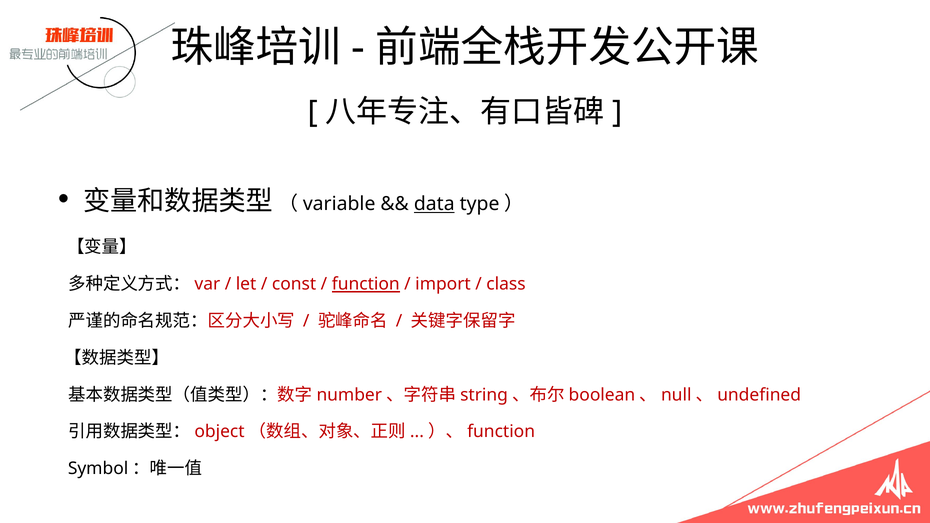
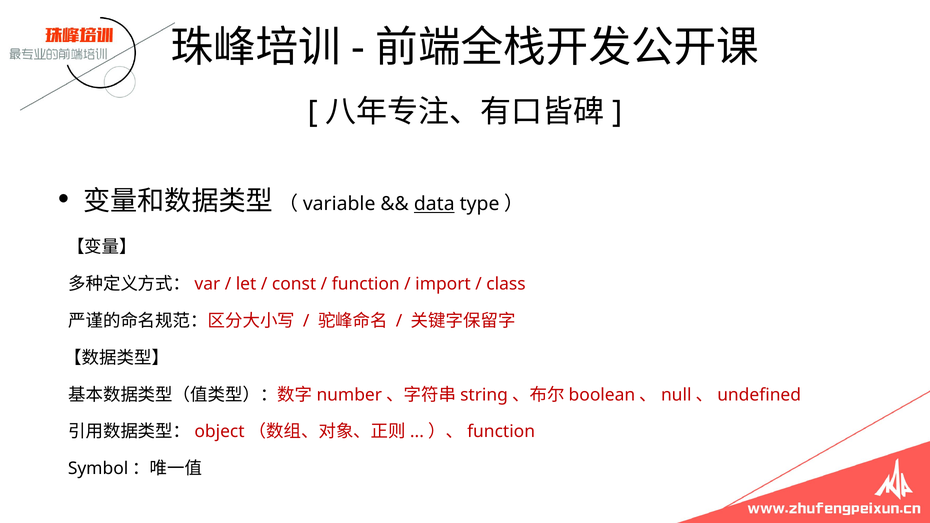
function underline: present -> none
